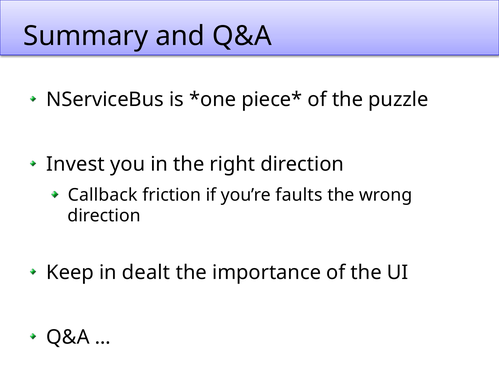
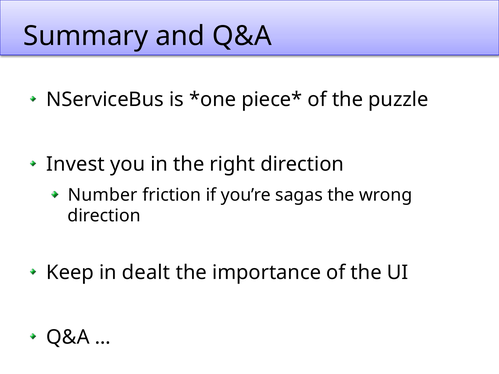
Callback: Callback -> Number
faults: faults -> sagas
